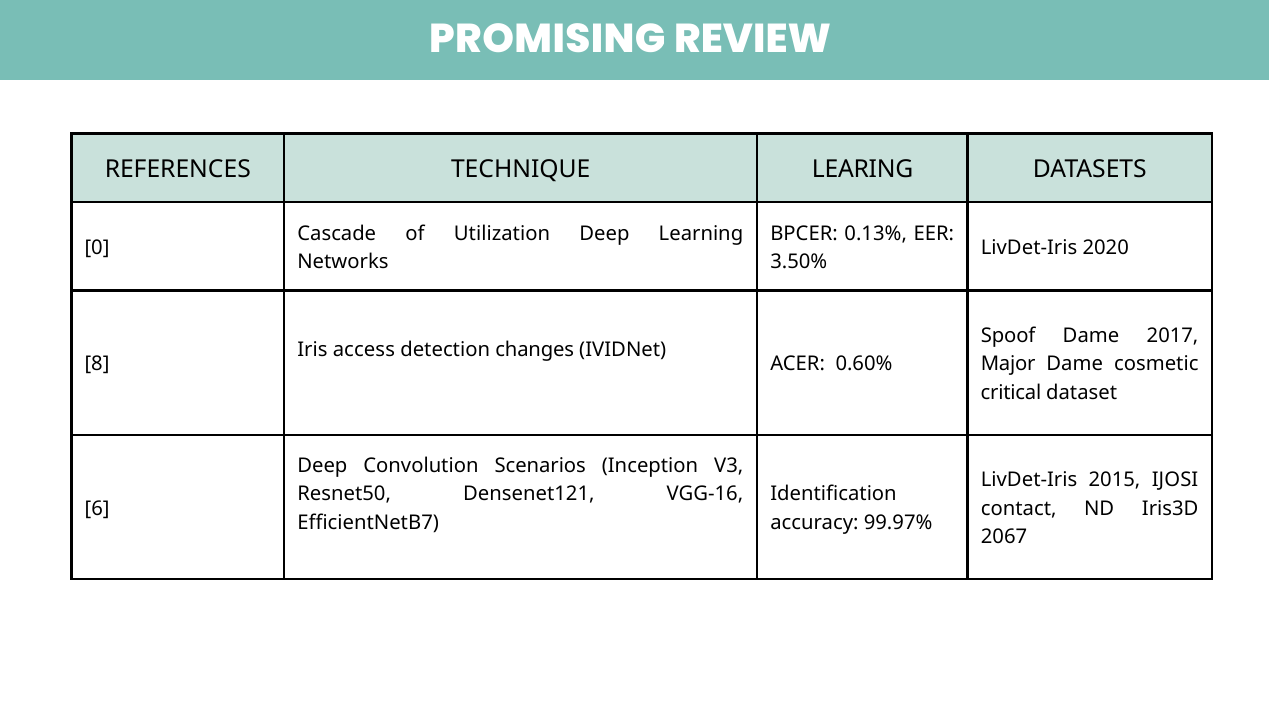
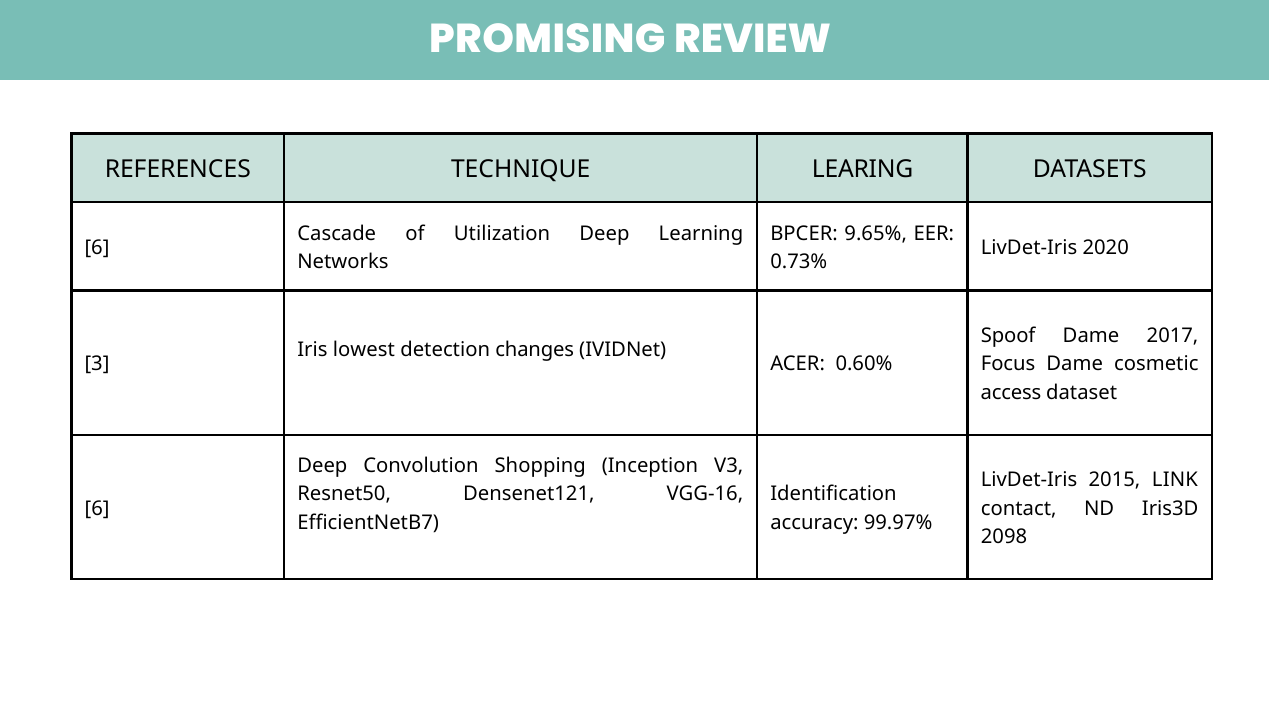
0.13%: 0.13% -> 9.65%
0 at (97, 248): 0 -> 6
3.50%: 3.50% -> 0.73%
access: access -> lowest
8: 8 -> 3
Major: Major -> Focus
critical: critical -> access
Scenarios: Scenarios -> Shopping
IJOSI: IJOSI -> LINK
2067: 2067 -> 2098
